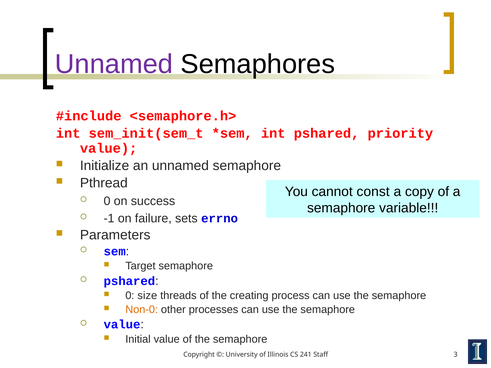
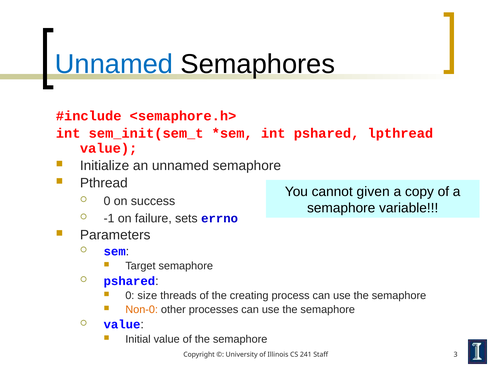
Unnamed at (114, 64) colour: purple -> blue
priority: priority -> lpthread
const: const -> given
